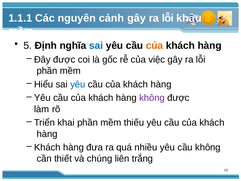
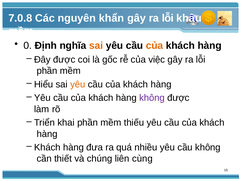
1.1.1: 1.1.1 -> 7.0.8
cảnh: cảnh -> khẩn
5: 5 -> 0
sai at (96, 46) colour: blue -> orange
yêu at (78, 84) colour: blue -> orange
trắng: trắng -> cùng
